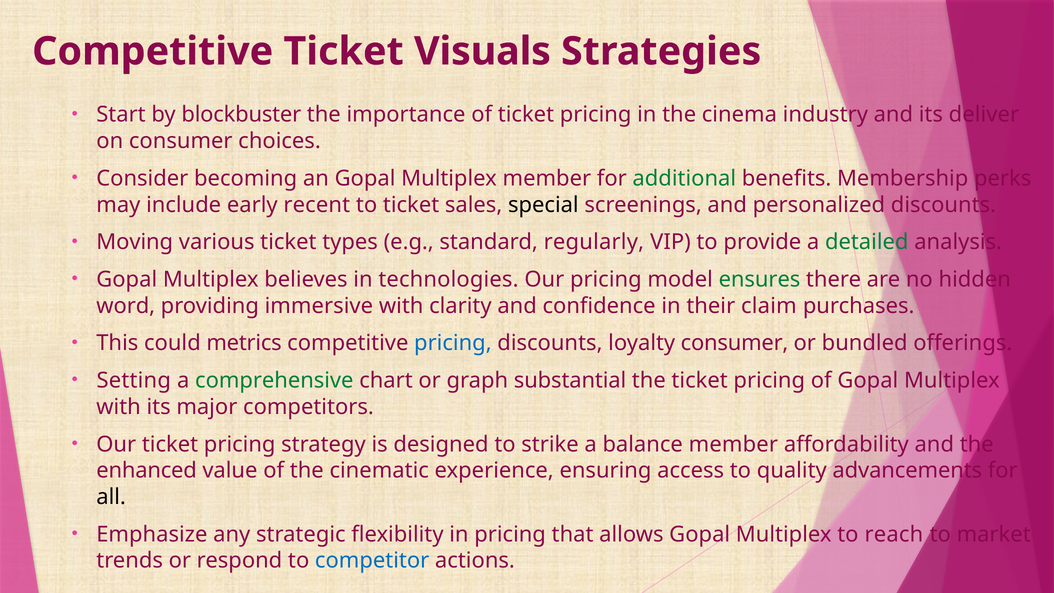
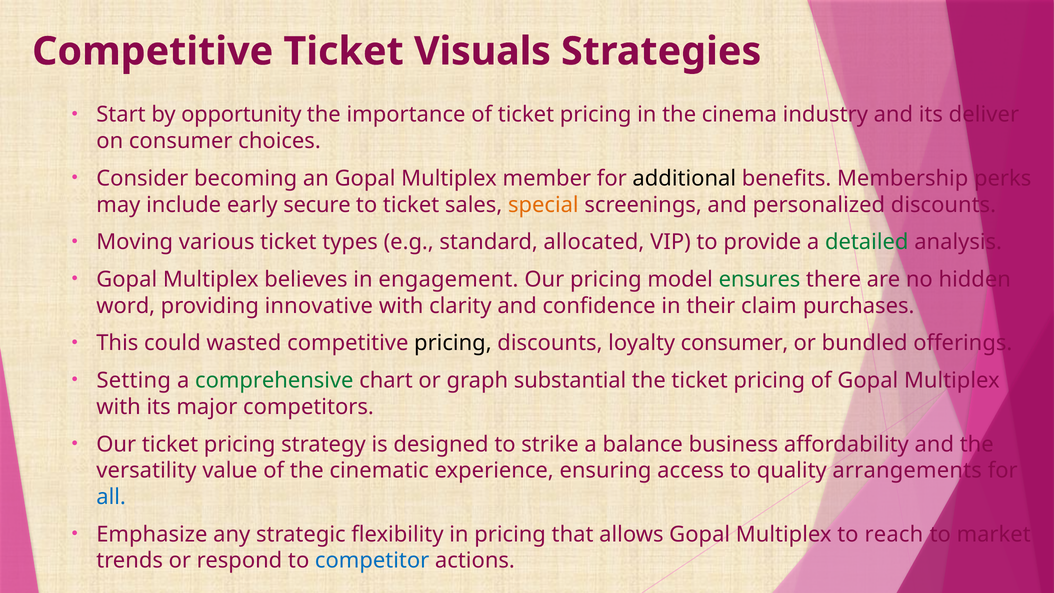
blockbuster: blockbuster -> opportunity
additional colour: green -> black
recent: recent -> secure
special colour: black -> orange
regularly: regularly -> allocated
technologies: technologies -> engagement
immersive: immersive -> innovative
metrics: metrics -> wasted
pricing at (453, 343) colour: blue -> black
balance member: member -> business
enhanced: enhanced -> versatility
advancements: advancements -> arrangements
all colour: black -> blue
